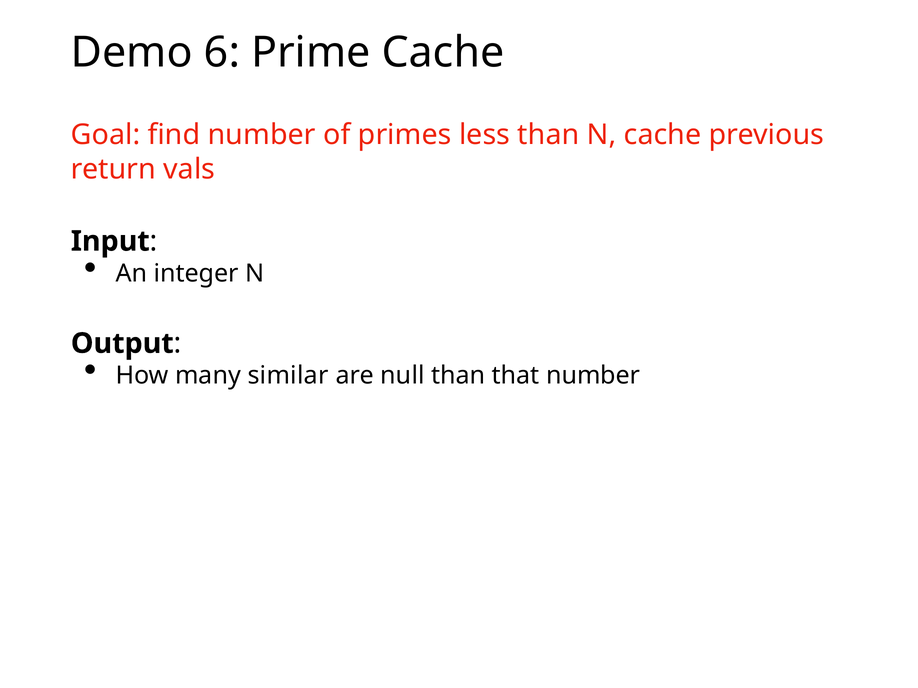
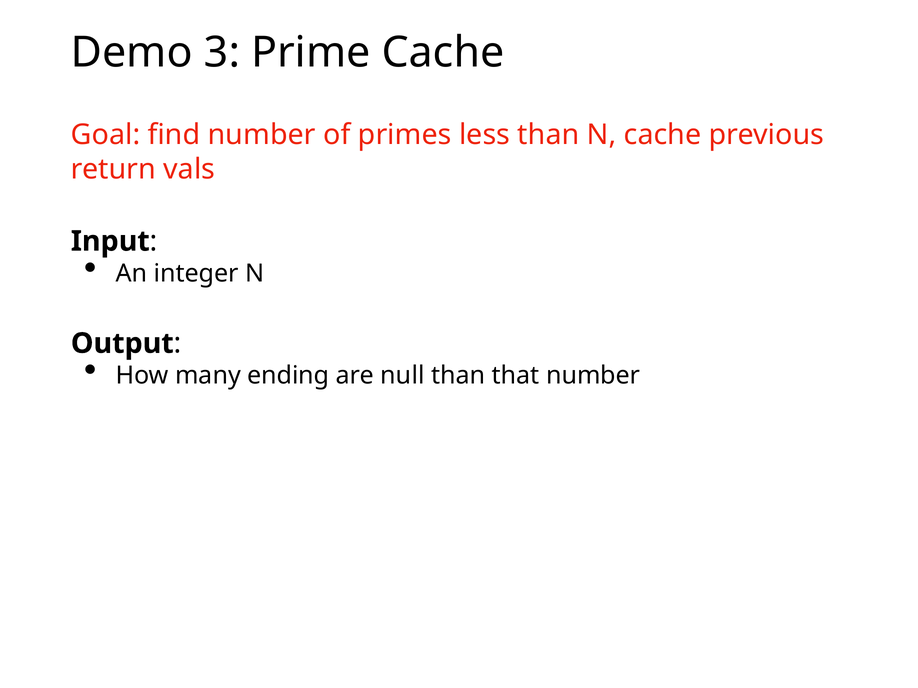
6: 6 -> 3
similar: similar -> ending
